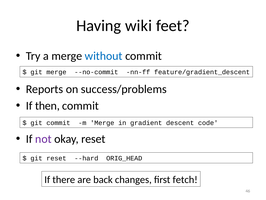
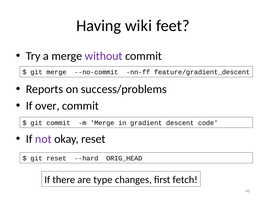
without colour: blue -> purple
then: then -> over
back: back -> type
